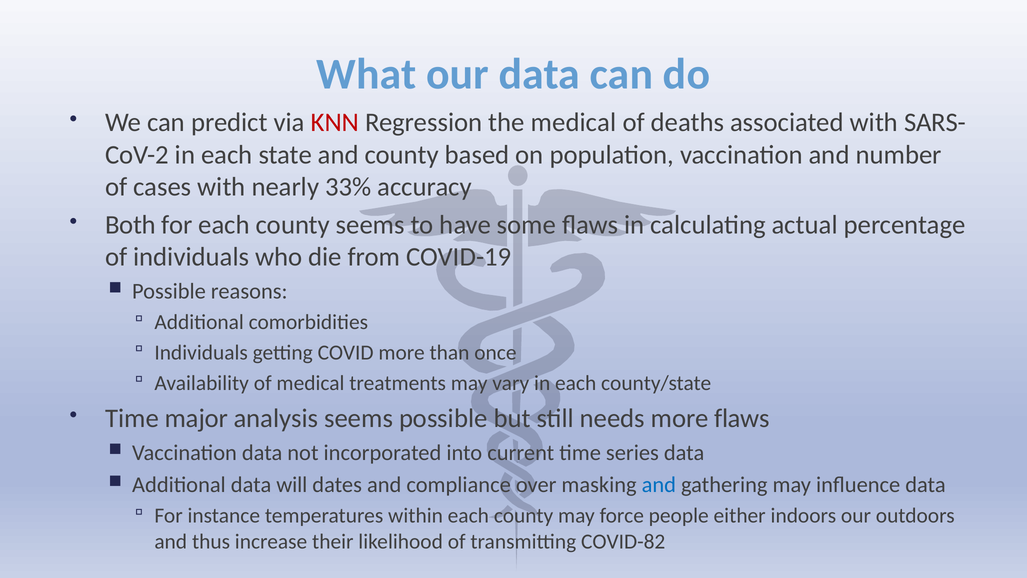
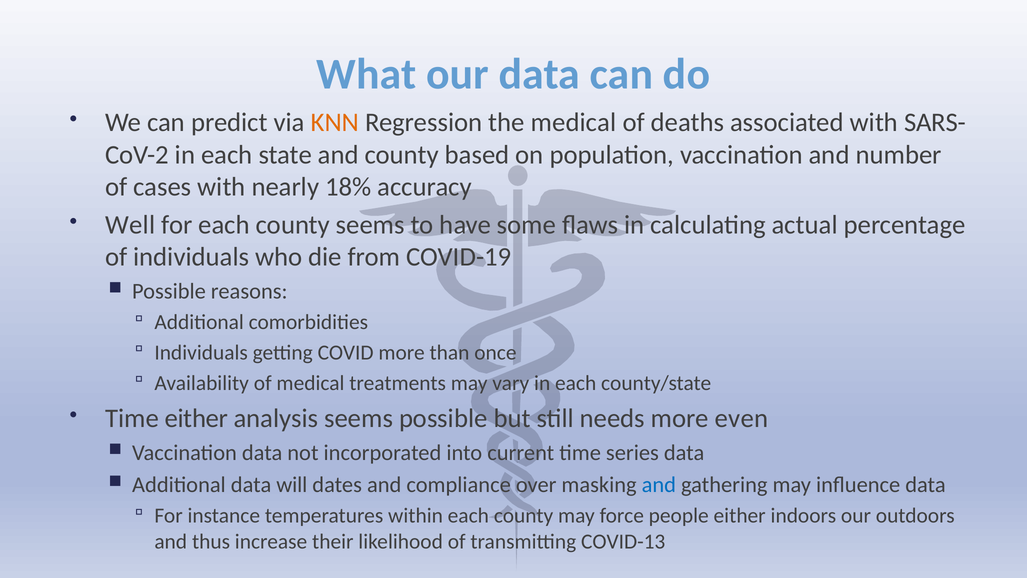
KNN colour: red -> orange
33%: 33% -> 18%
Both: Both -> Well
Time major: major -> either
more flaws: flaws -> even
COVID-82: COVID-82 -> COVID-13
